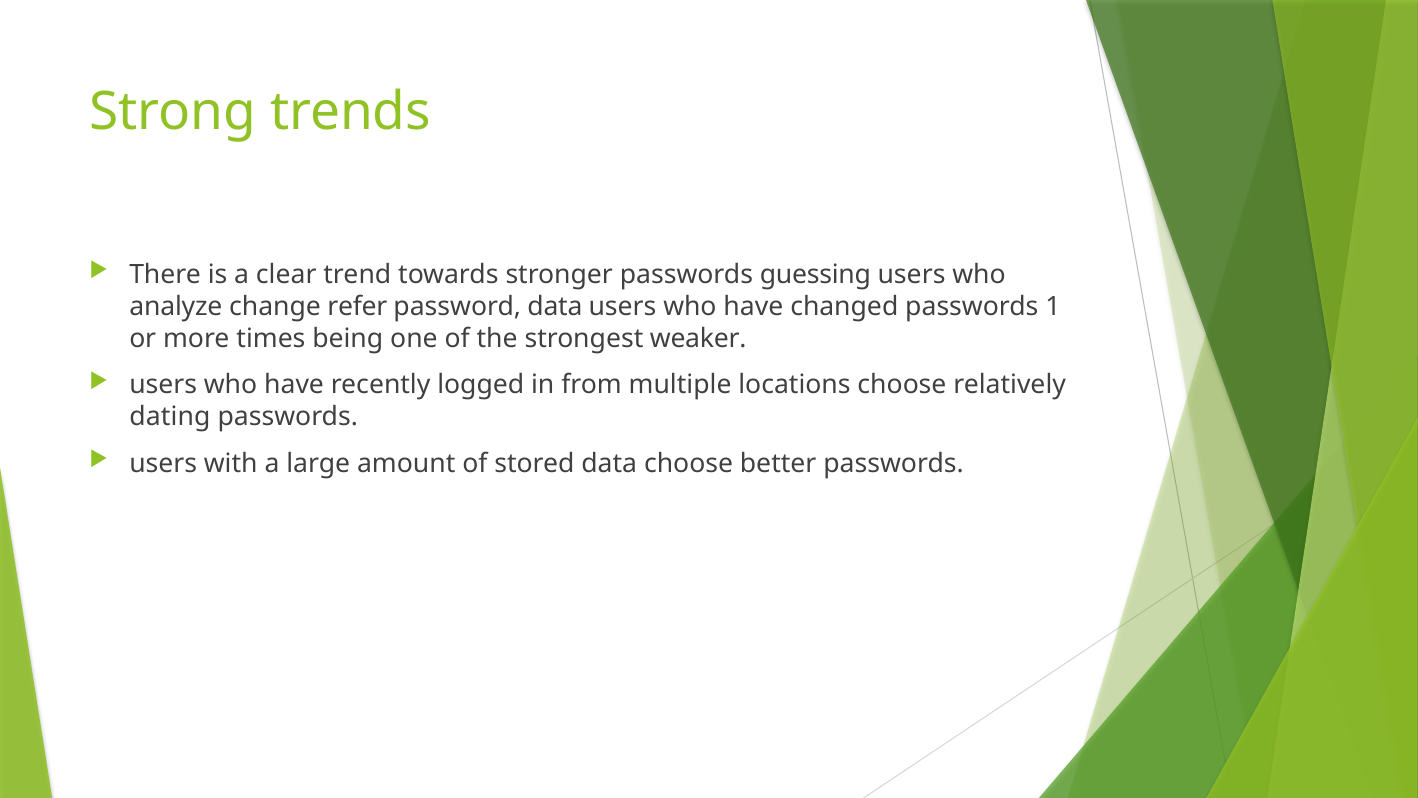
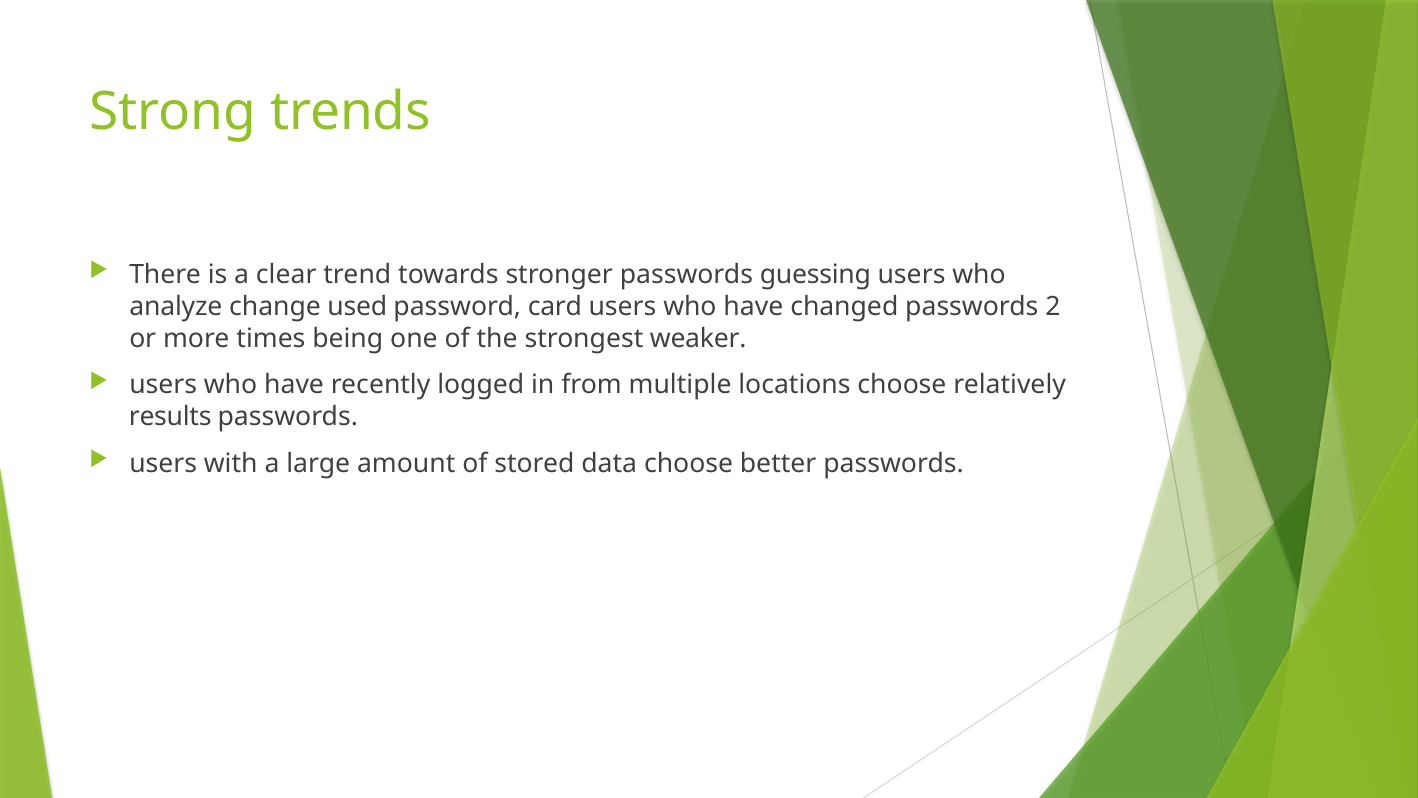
refer: refer -> used
password data: data -> card
1: 1 -> 2
dating: dating -> results
